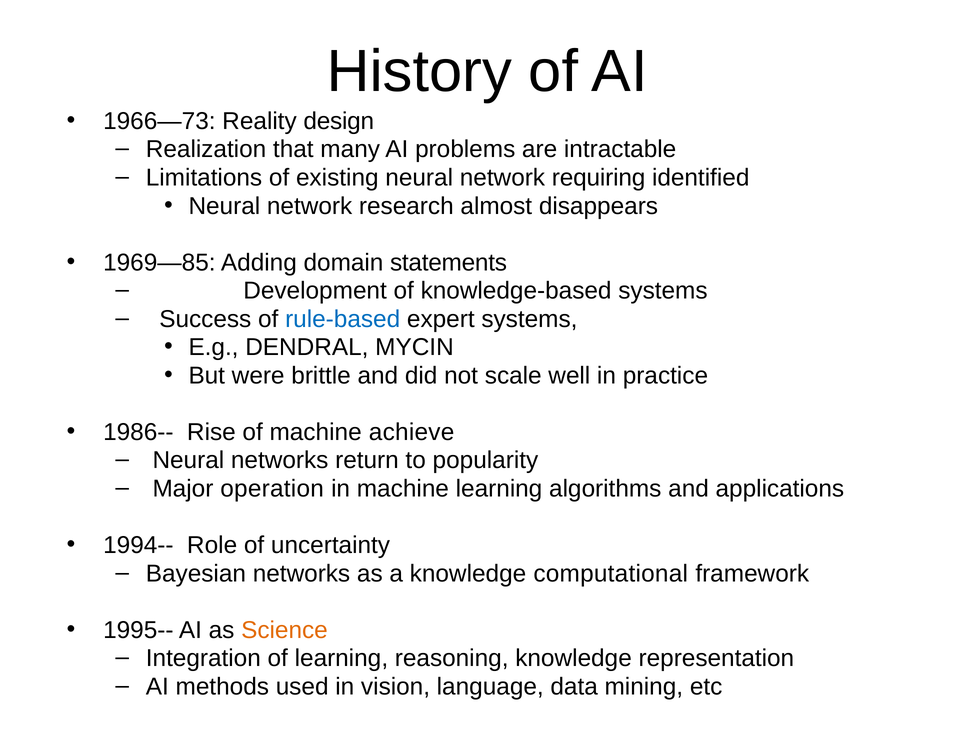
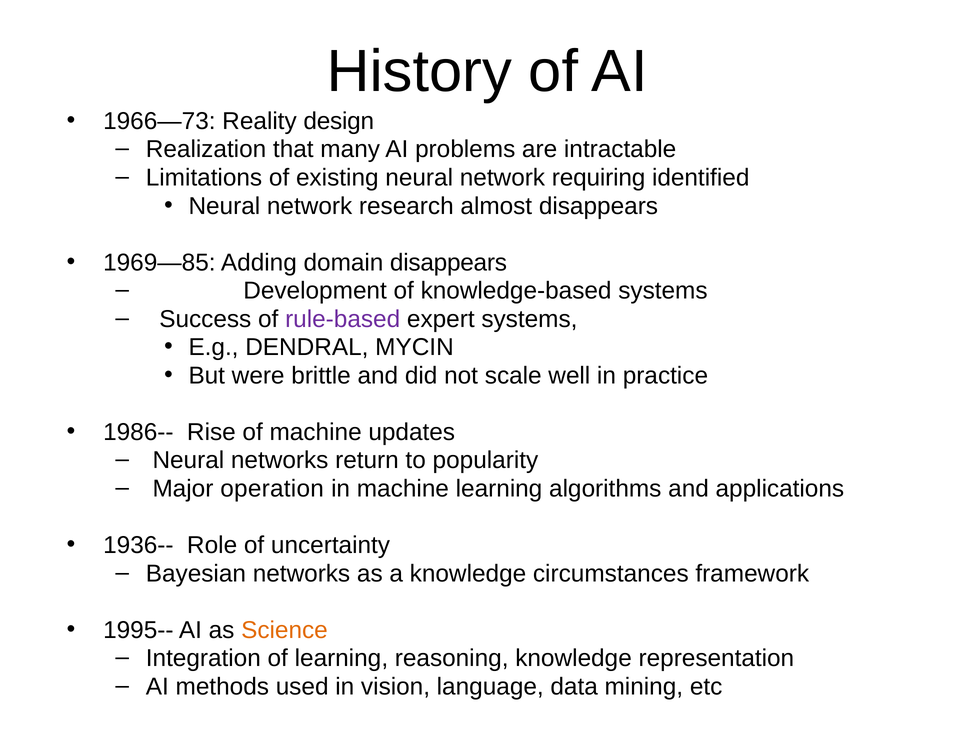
domain statements: statements -> disappears
rule-based colour: blue -> purple
achieve: achieve -> updates
1994--: 1994-- -> 1936--
computational: computational -> circumstances
